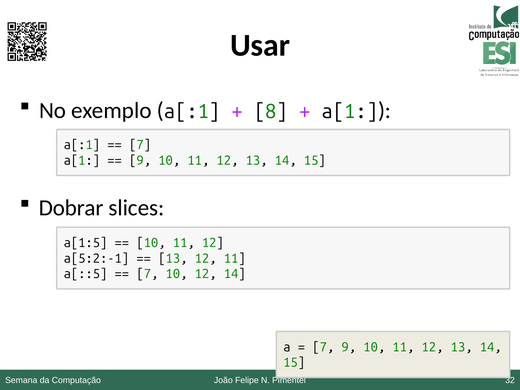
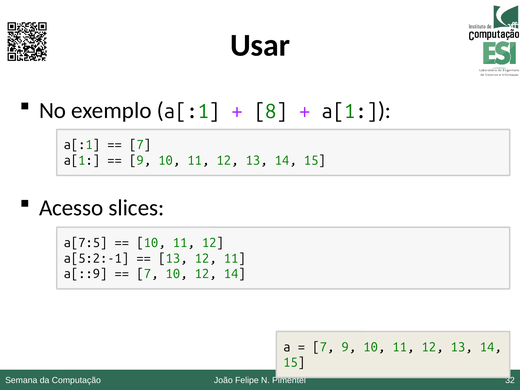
Dobrar: Dobrar -> Acesso
a[1:5: a[1:5 -> a[7:5
a[::5: a[::5 -> a[::9
